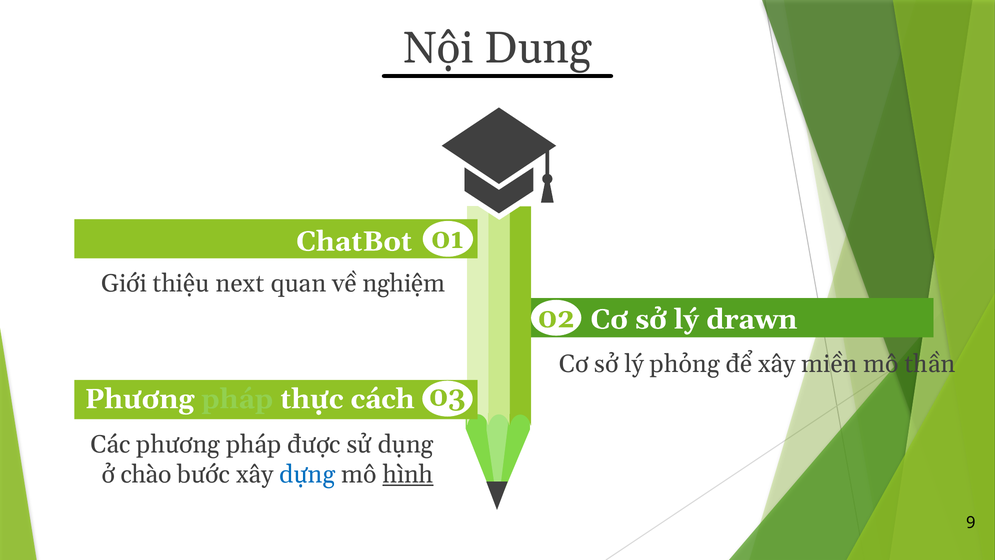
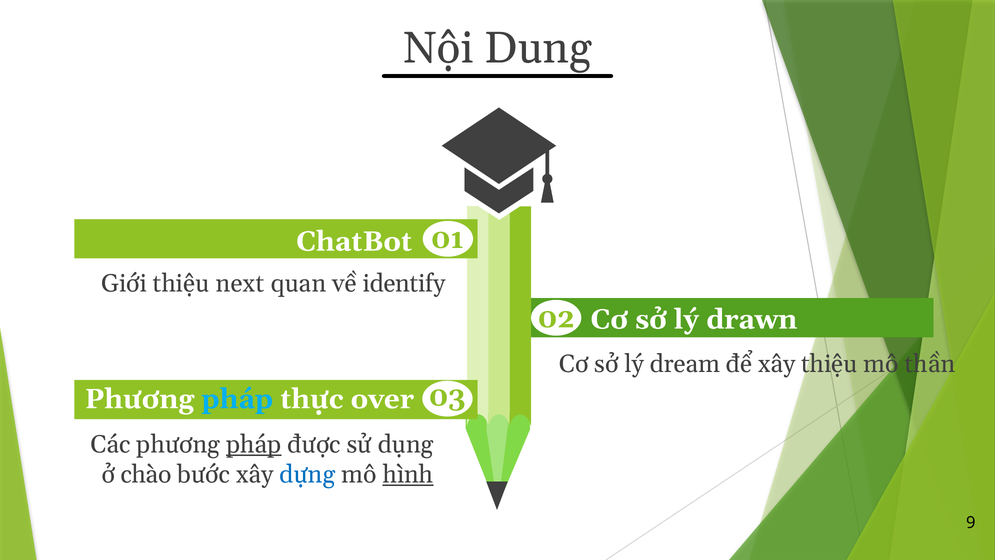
nghiệm: nghiệm -> identify
phỏng: phỏng -> dream
xây miền: miền -> thiệu
pháp at (237, 399) colour: light green -> light blue
cách: cách -> over
pháp at (254, 444) underline: none -> present
